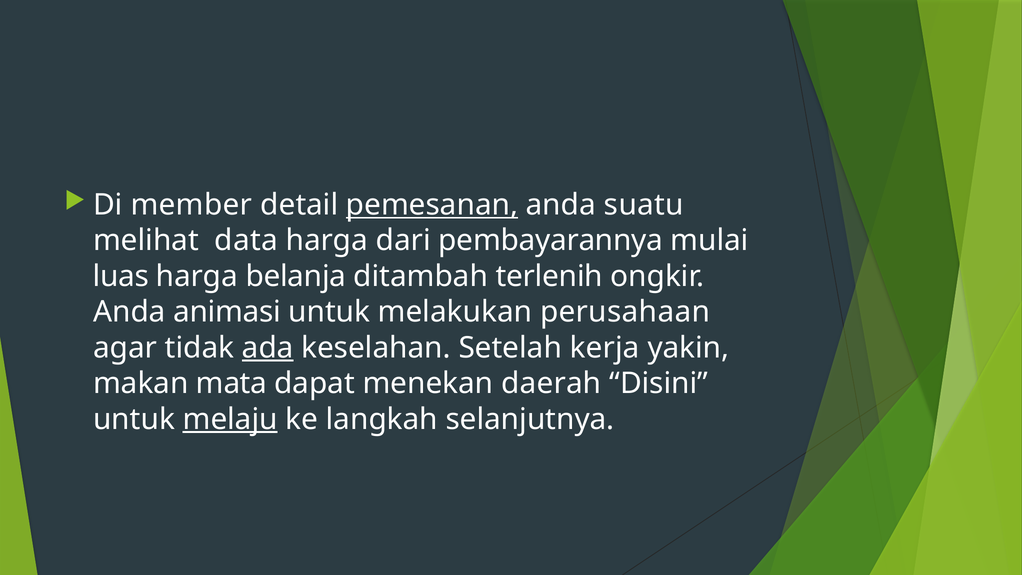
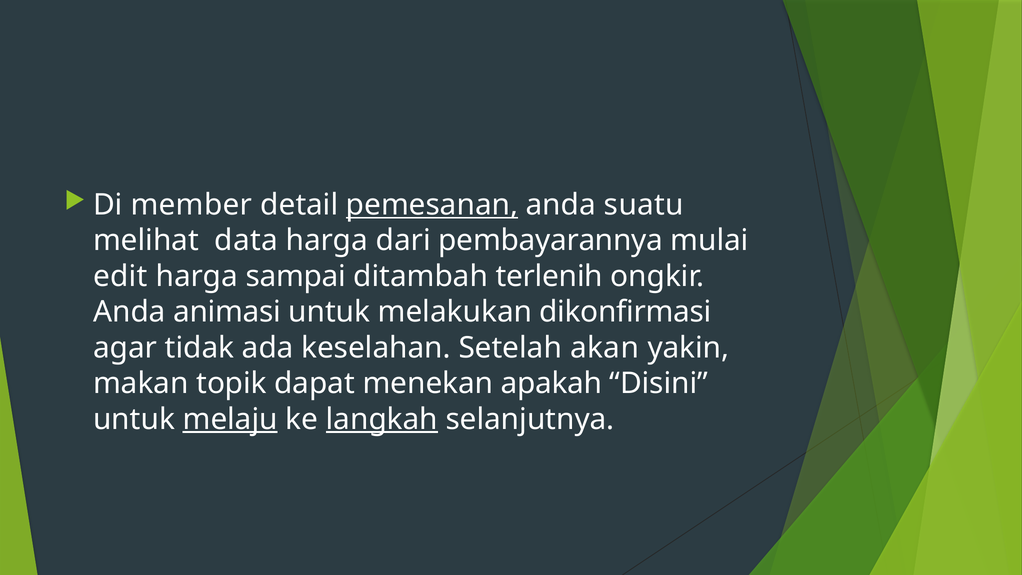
luas: luas -> edit
belanja: belanja -> sampai
perusahaan: perusahaan -> dikonfirmasi
ada underline: present -> none
kerja: kerja -> akan
mata: mata -> topik
daerah: daerah -> apakah
langkah underline: none -> present
